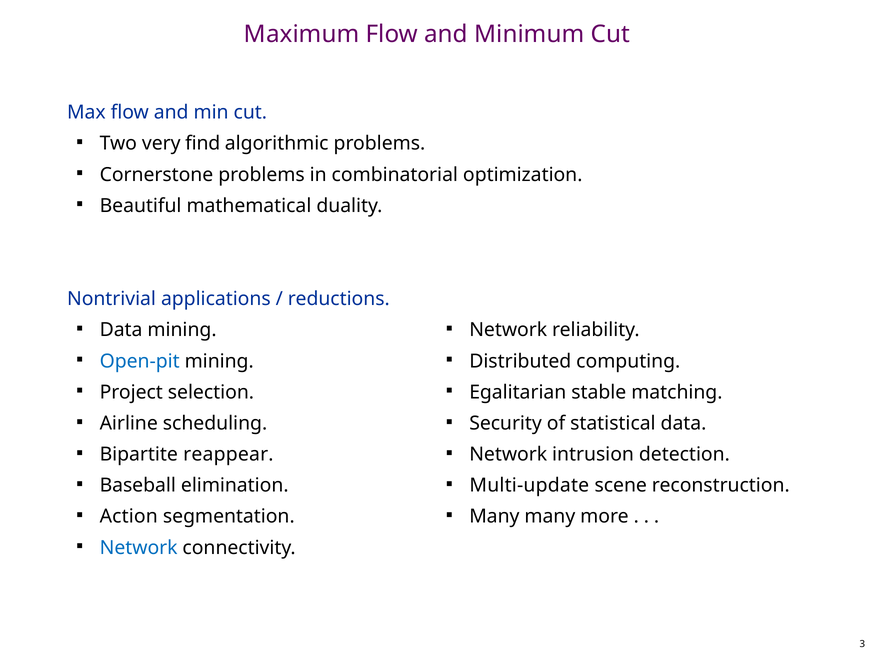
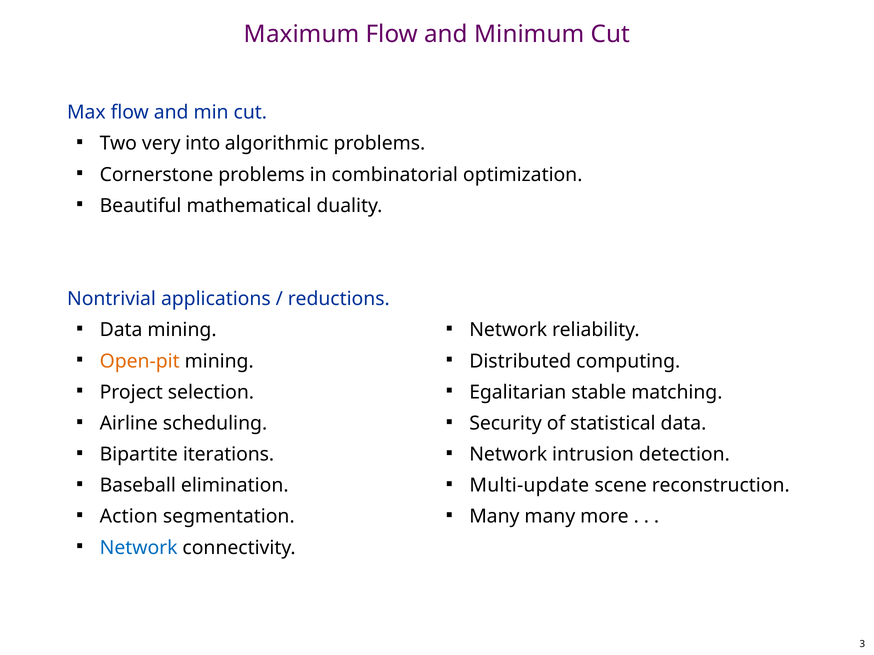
find: find -> into
Open-pit colour: blue -> orange
reappear: reappear -> iterations
